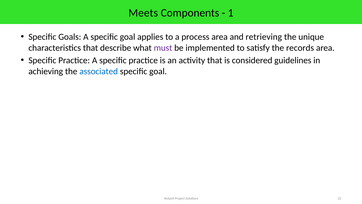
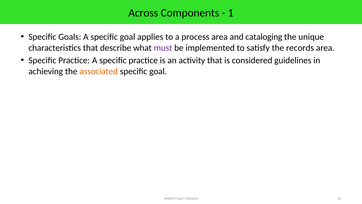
Meets: Meets -> Across
retrieving: retrieving -> cataloging
associated colour: blue -> orange
